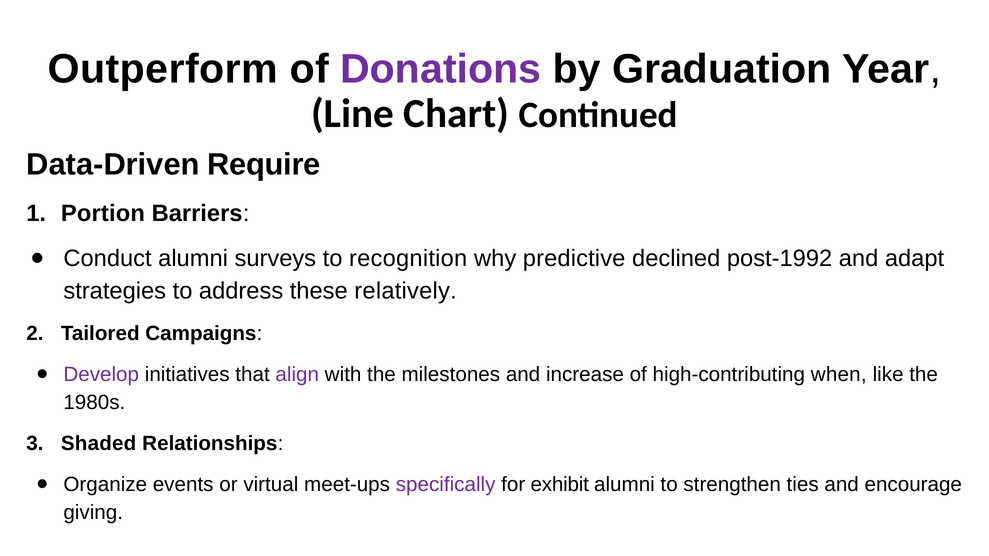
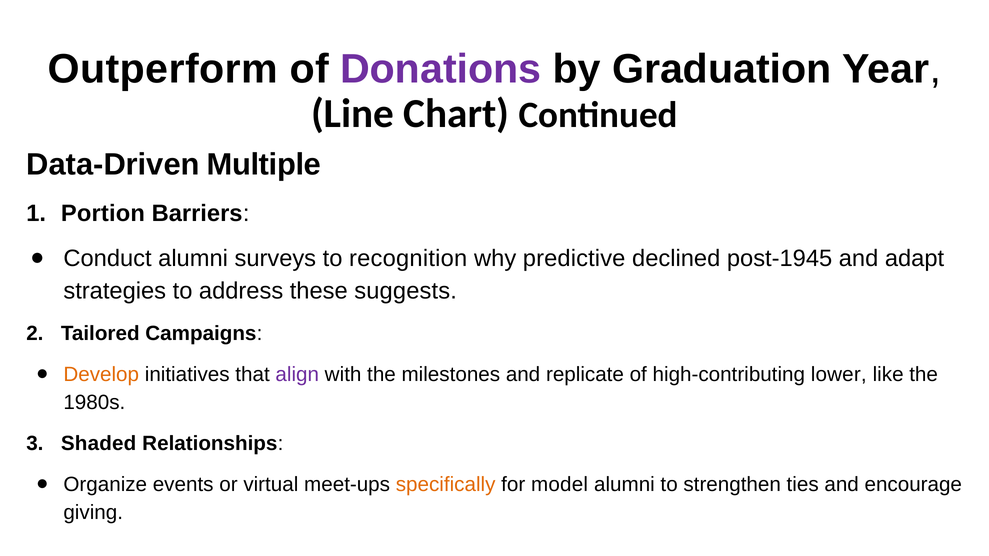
Require: Require -> Multiple
post-1992: post-1992 -> post-1945
relatively: relatively -> suggests
Develop colour: purple -> orange
increase: increase -> replicate
when: when -> lower
specifically colour: purple -> orange
exhibit: exhibit -> model
